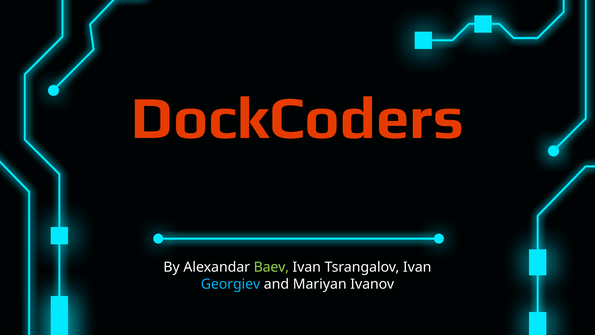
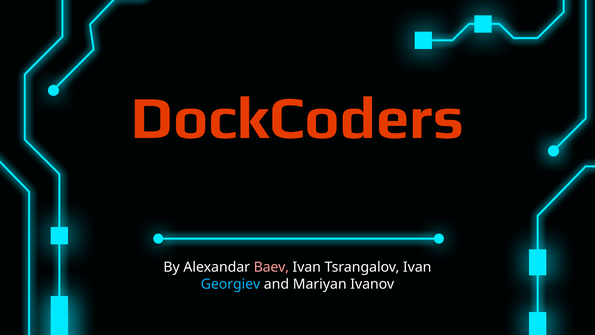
Baev colour: light green -> pink
